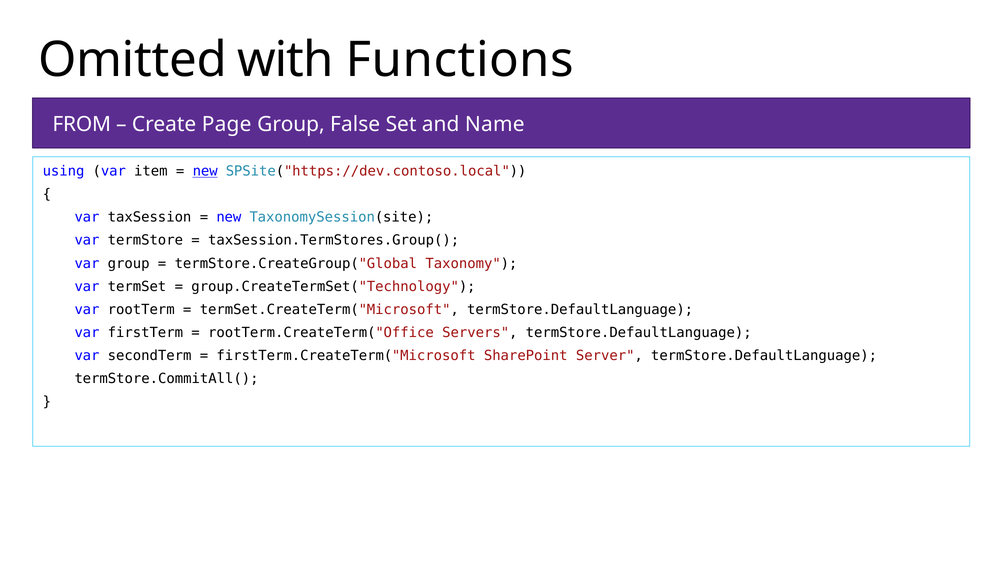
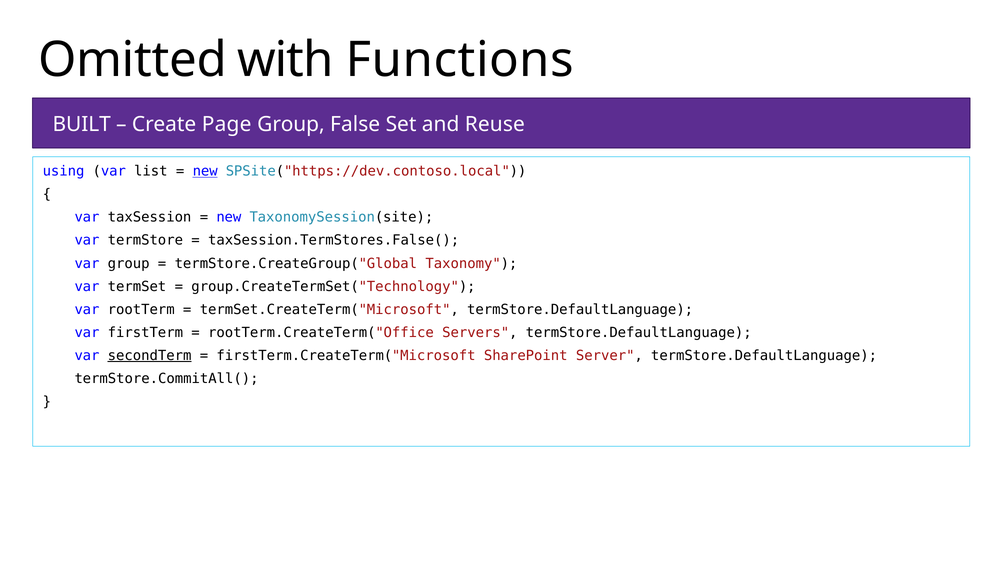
FROM: FROM -> BUILT
Name: Name -> Reuse
item: item -> list
taxSession.TermStores.Group(: taxSession.TermStores.Group( -> taxSession.TermStores.False(
secondTerm underline: none -> present
